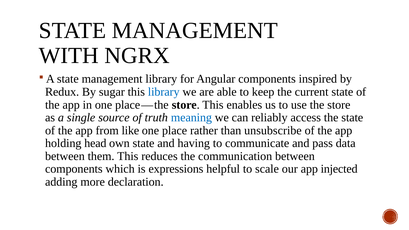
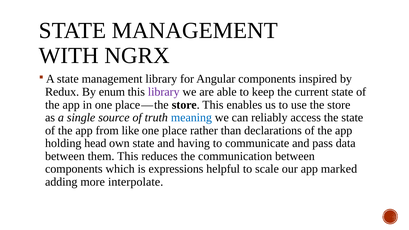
sugar: sugar -> enum
library at (164, 92) colour: blue -> purple
unsubscribe: unsubscribe -> declarations
injected: injected -> marked
declaration: declaration -> interpolate
